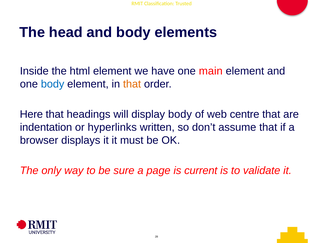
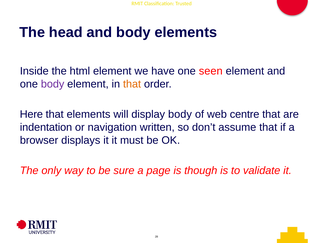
main: main -> seen
body at (53, 84) colour: blue -> purple
that headings: headings -> elements
hyperlinks: hyperlinks -> navigation
current: current -> though
